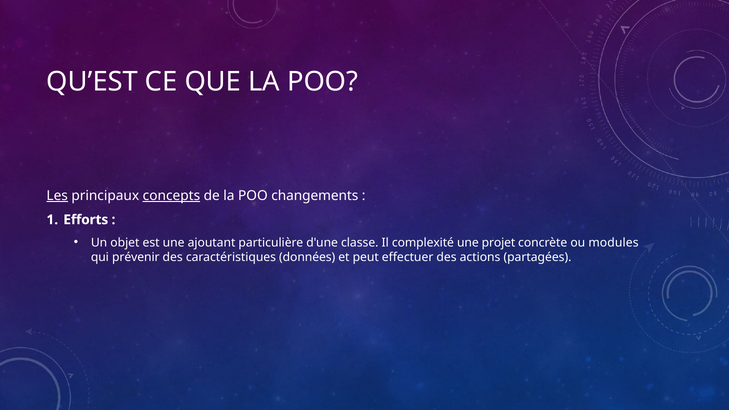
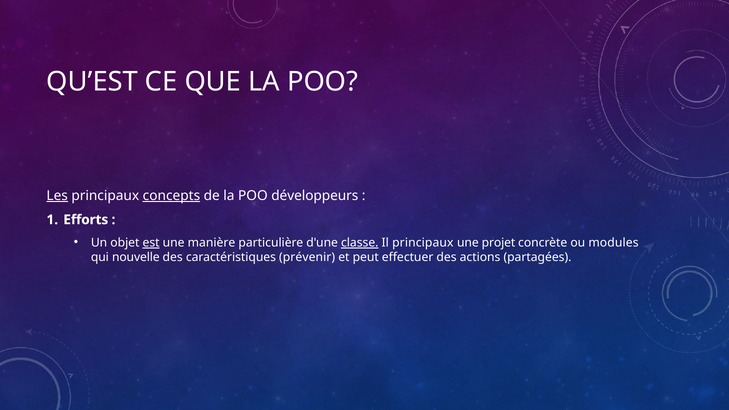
changements: changements -> développeurs
est underline: none -> present
ajoutant: ajoutant -> manière
classe underline: none -> present
Il complexité: complexité -> principaux
prévenir: prévenir -> nouvelle
données: données -> prévenir
